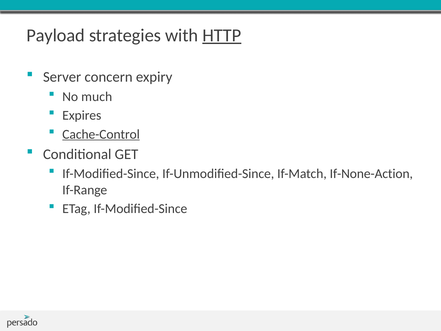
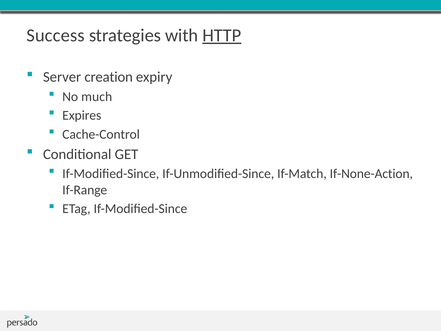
Payload: Payload -> Success
concern: concern -> creation
Cache-Control underline: present -> none
